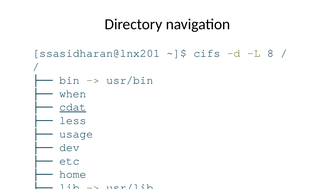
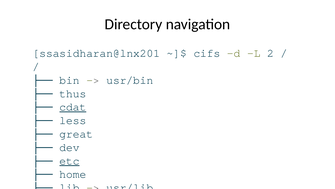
8: 8 -> 2
when: when -> thus
usage: usage -> great
etc underline: none -> present
